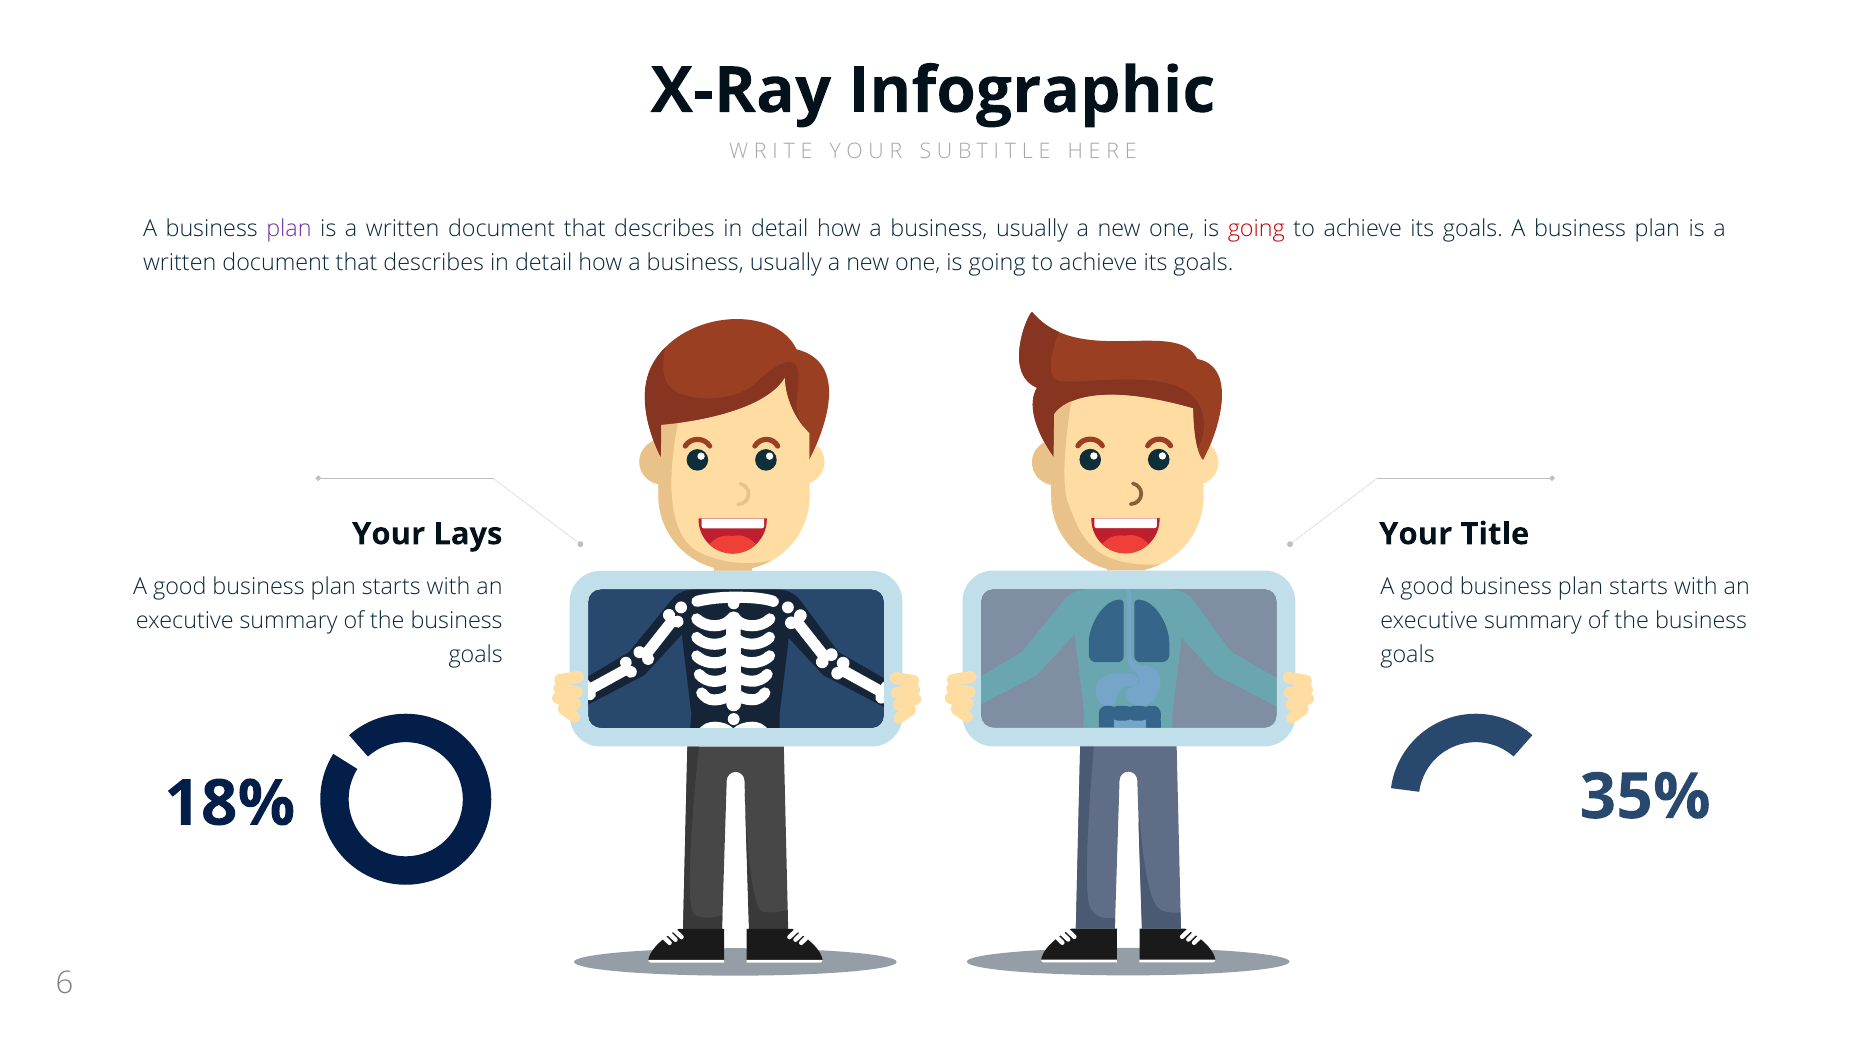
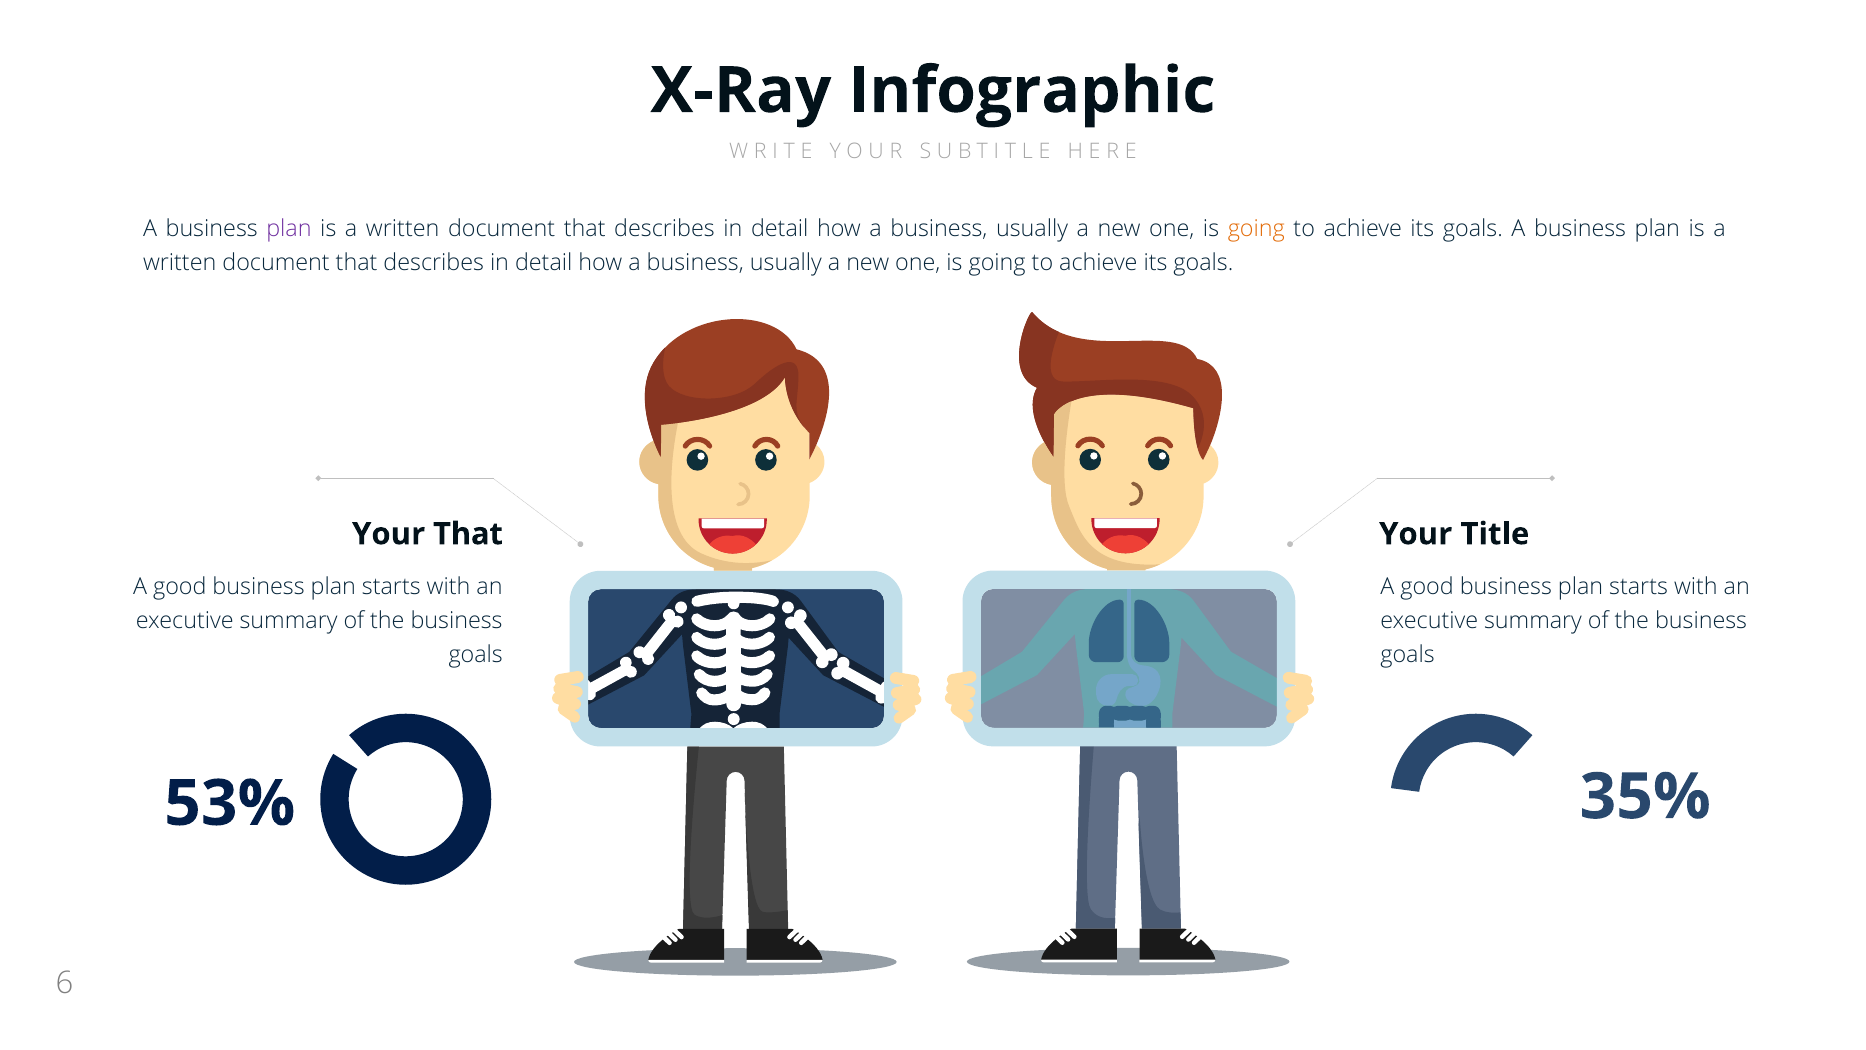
going at (1256, 229) colour: red -> orange
Your Lays: Lays -> That
18%: 18% -> 53%
